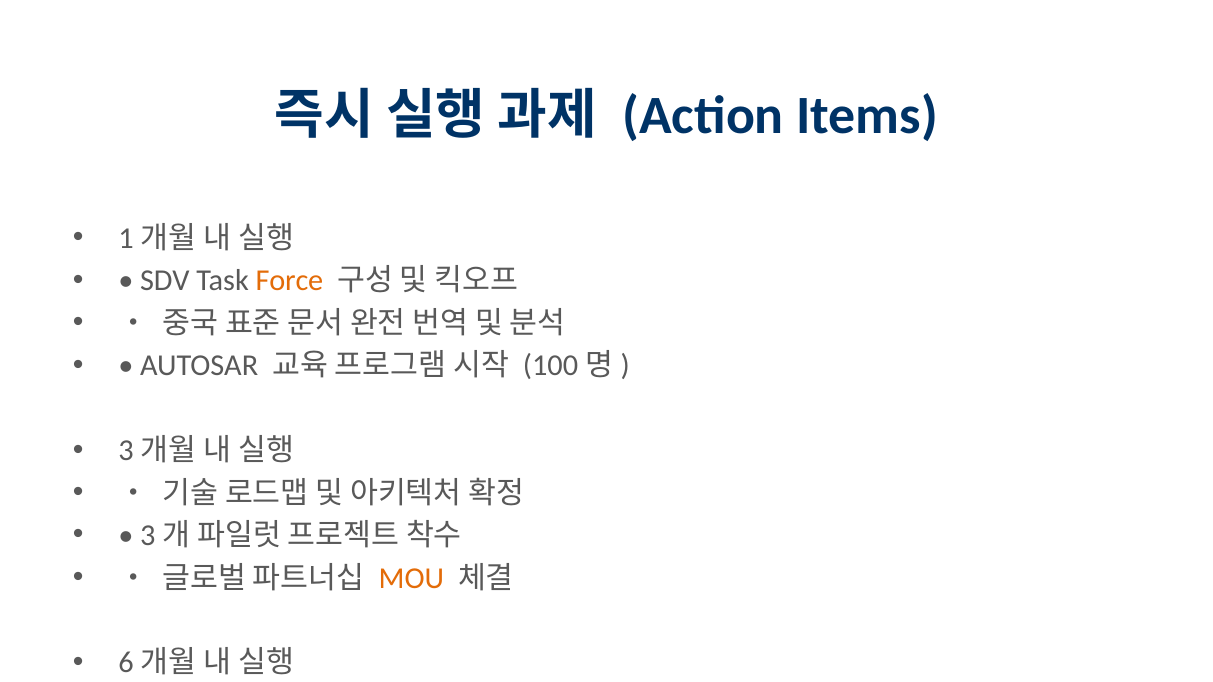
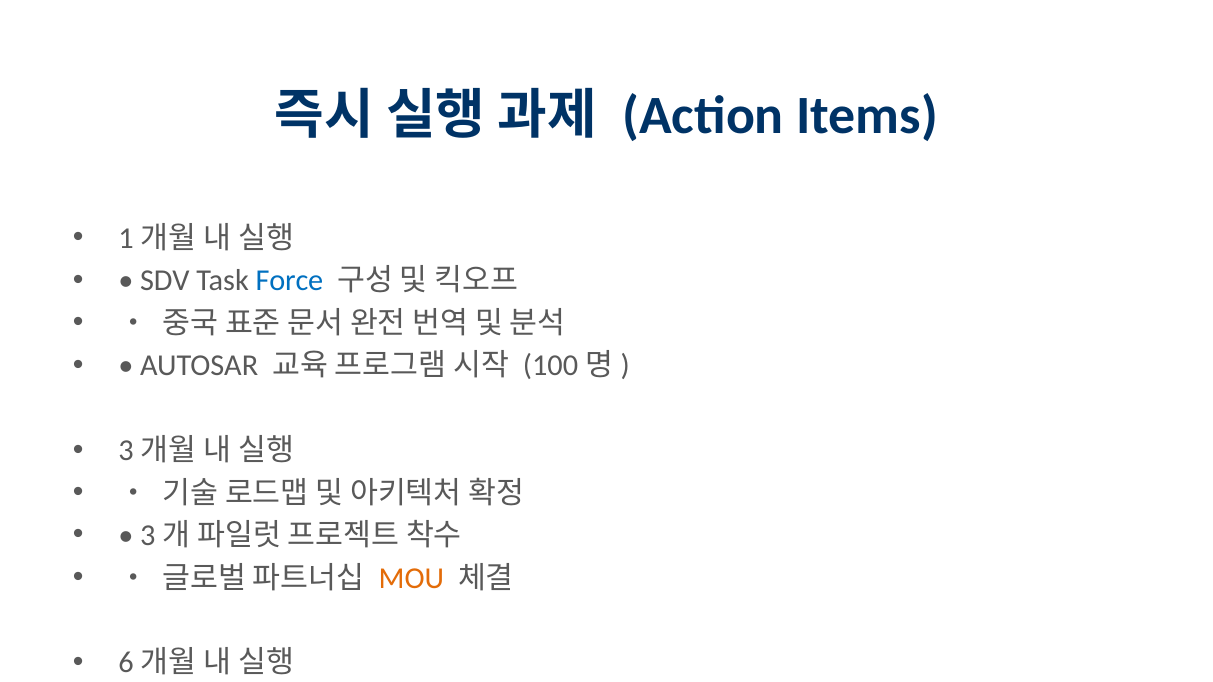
Force colour: orange -> blue
